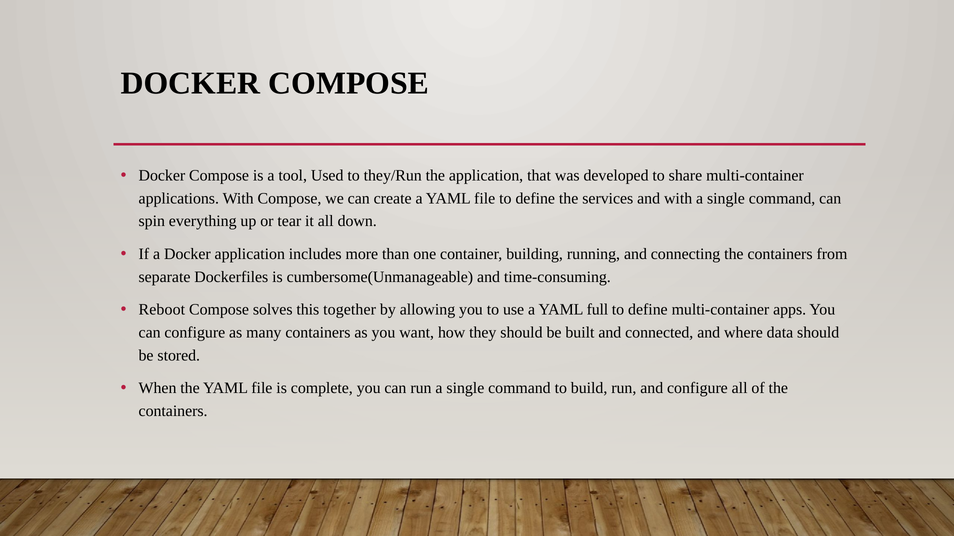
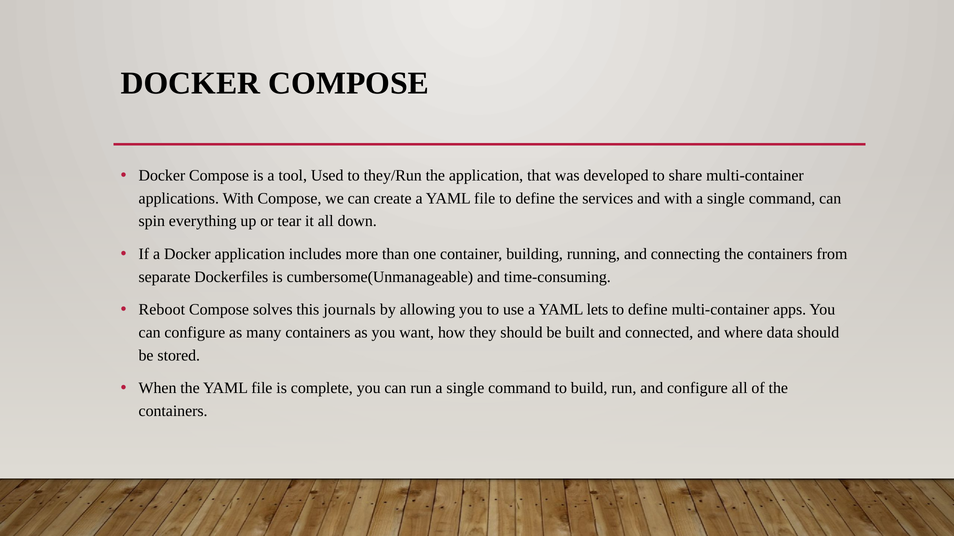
together: together -> journals
full: full -> lets
